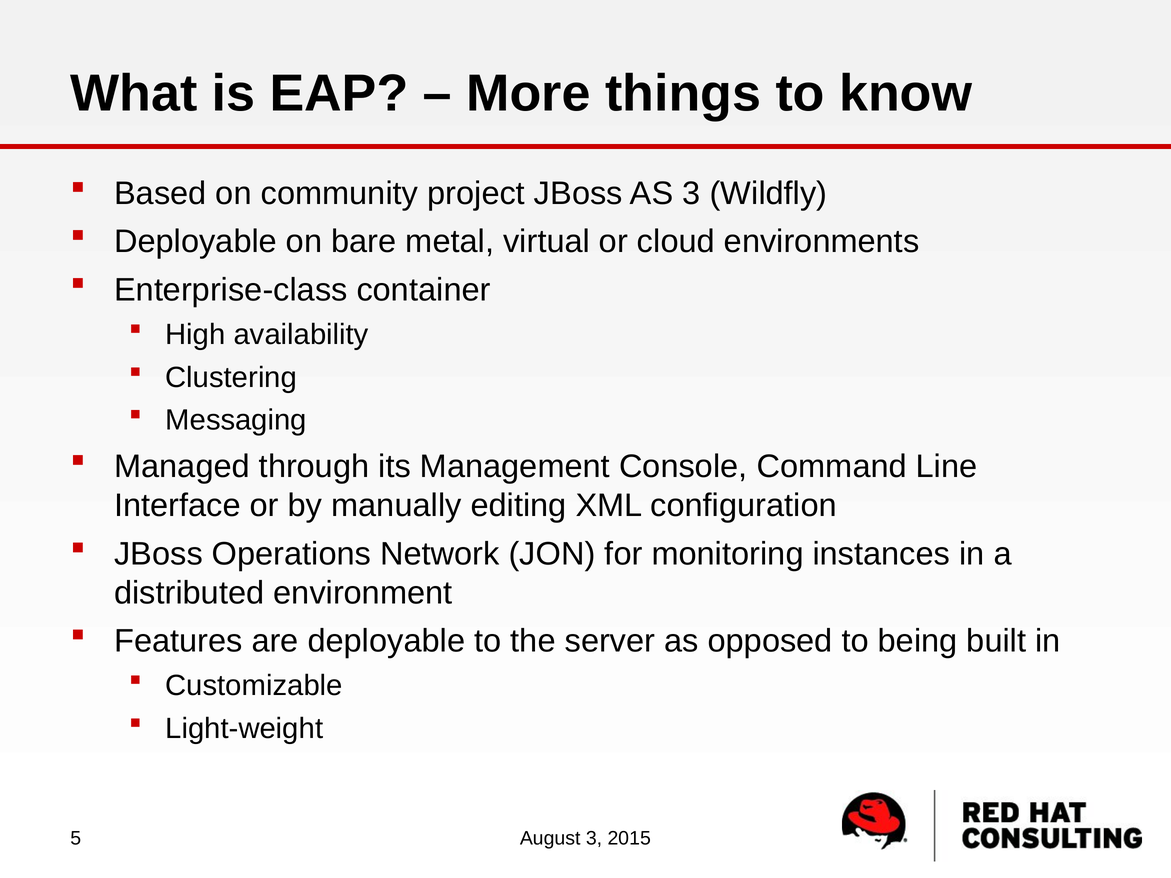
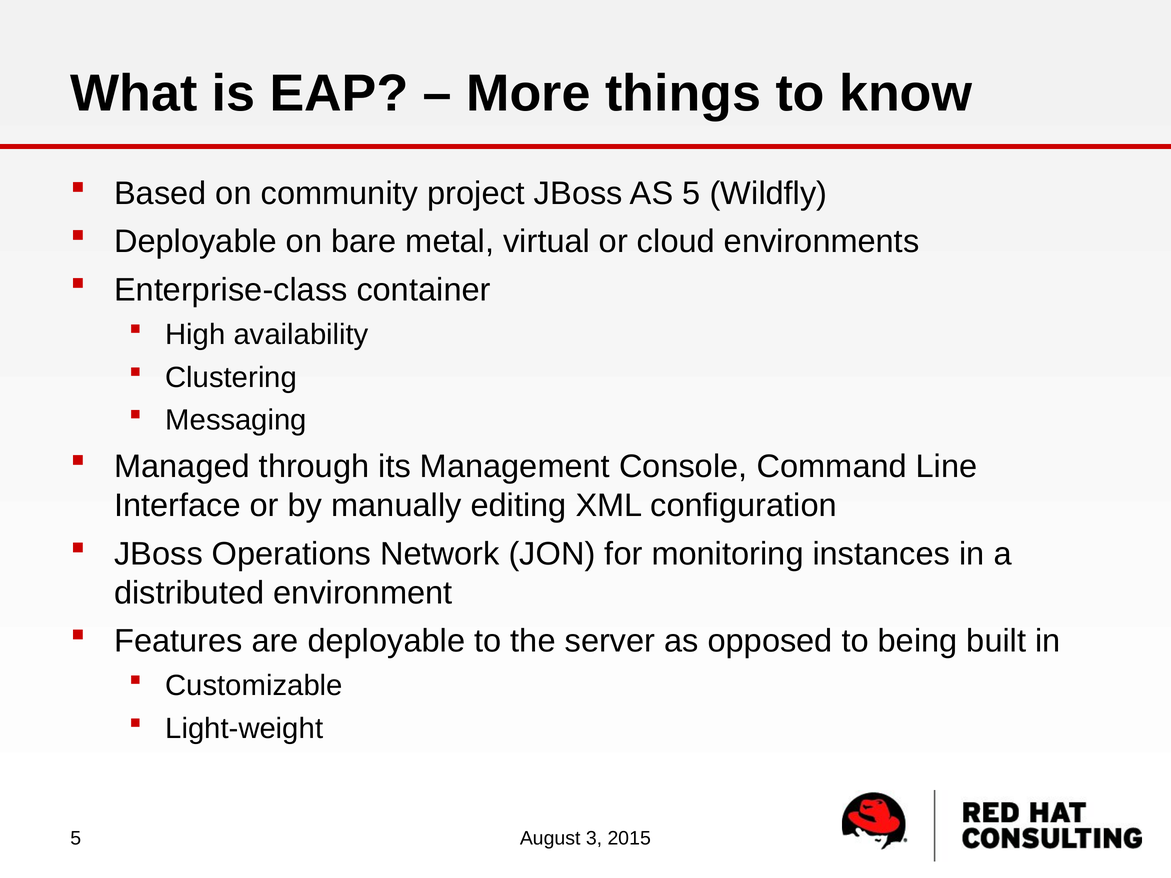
AS 3: 3 -> 5
